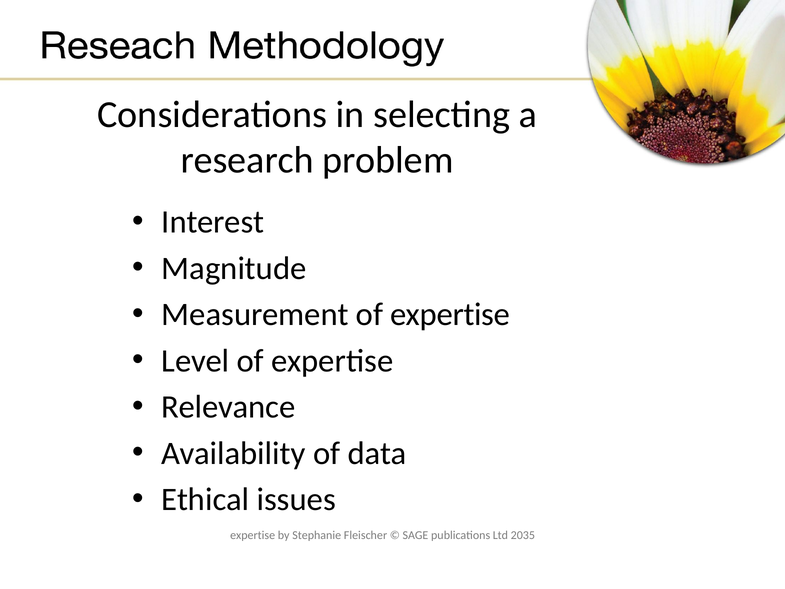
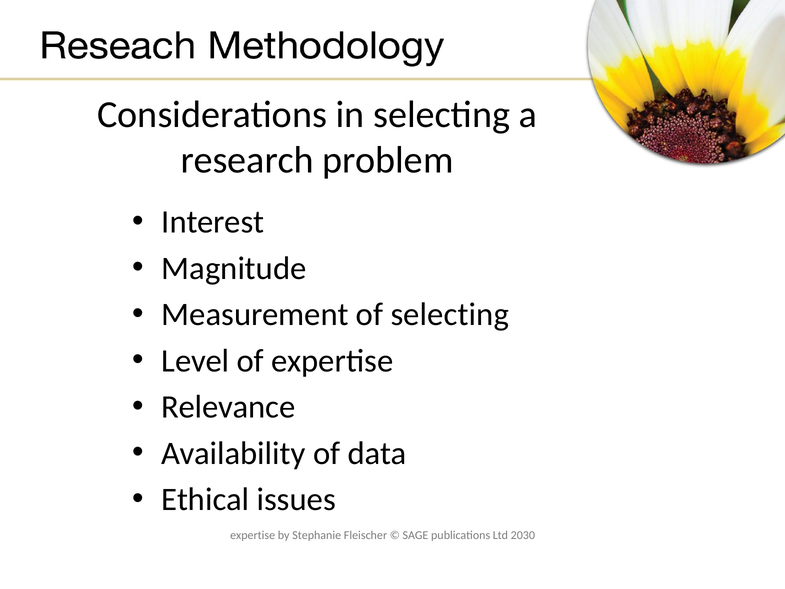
Measurement of expertise: expertise -> selecting
2035: 2035 -> 2030
